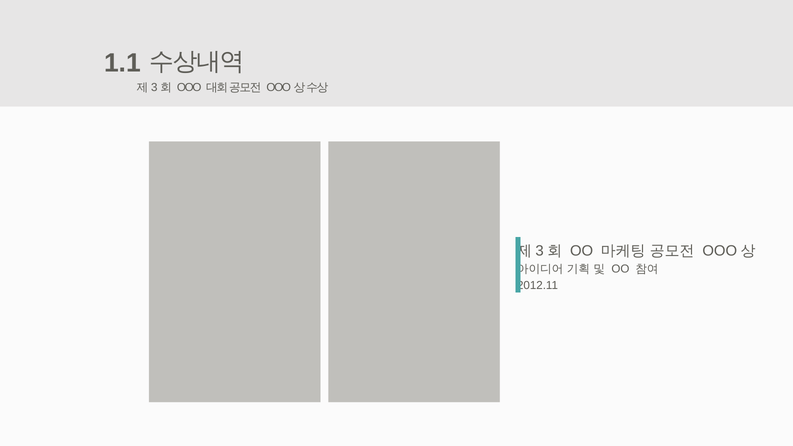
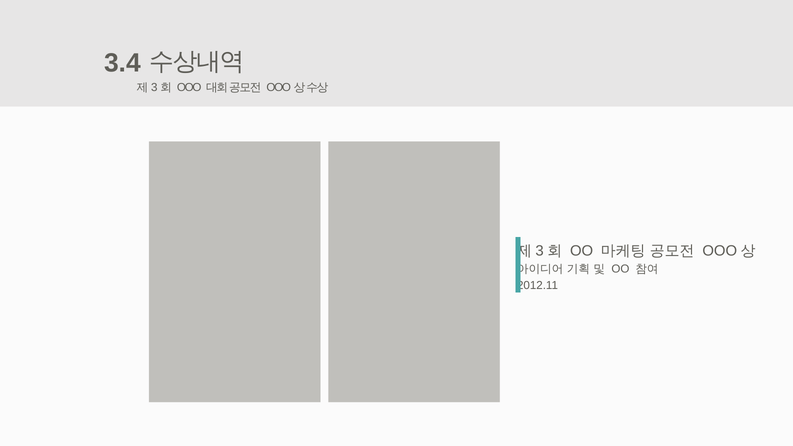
1.1: 1.1 -> 3.4
